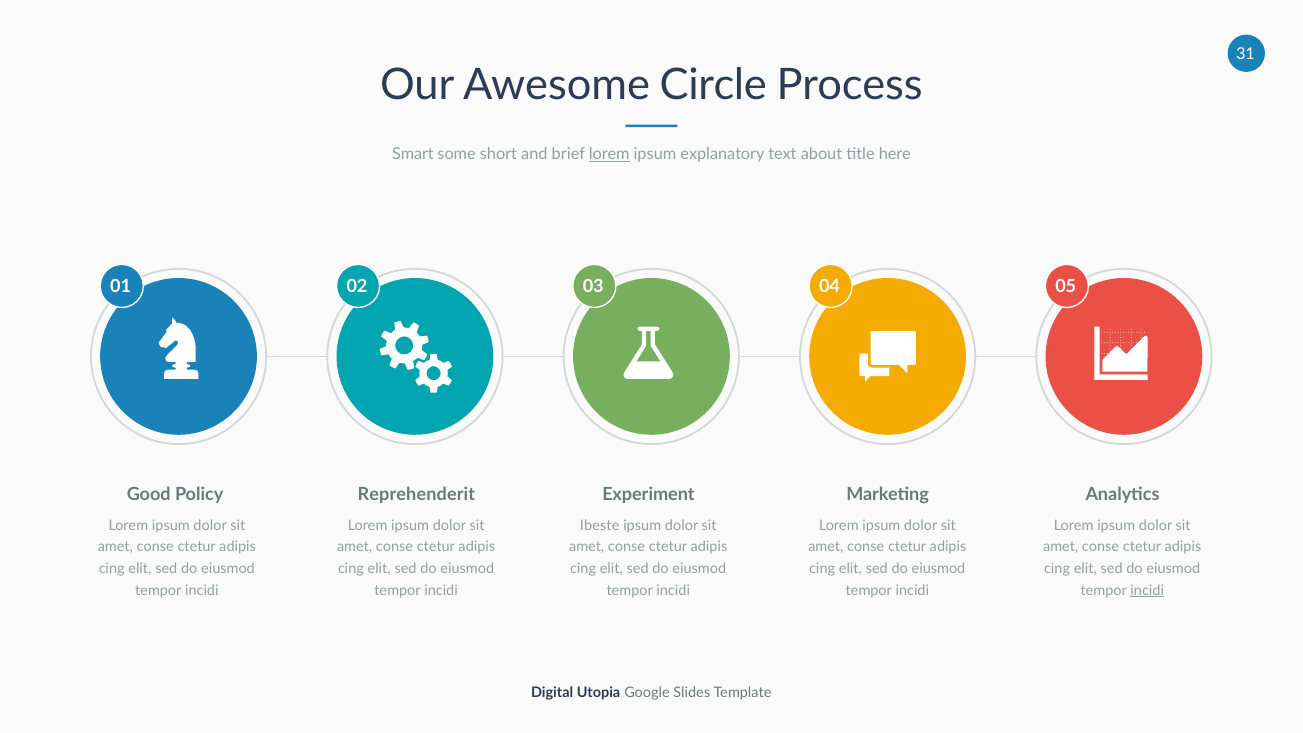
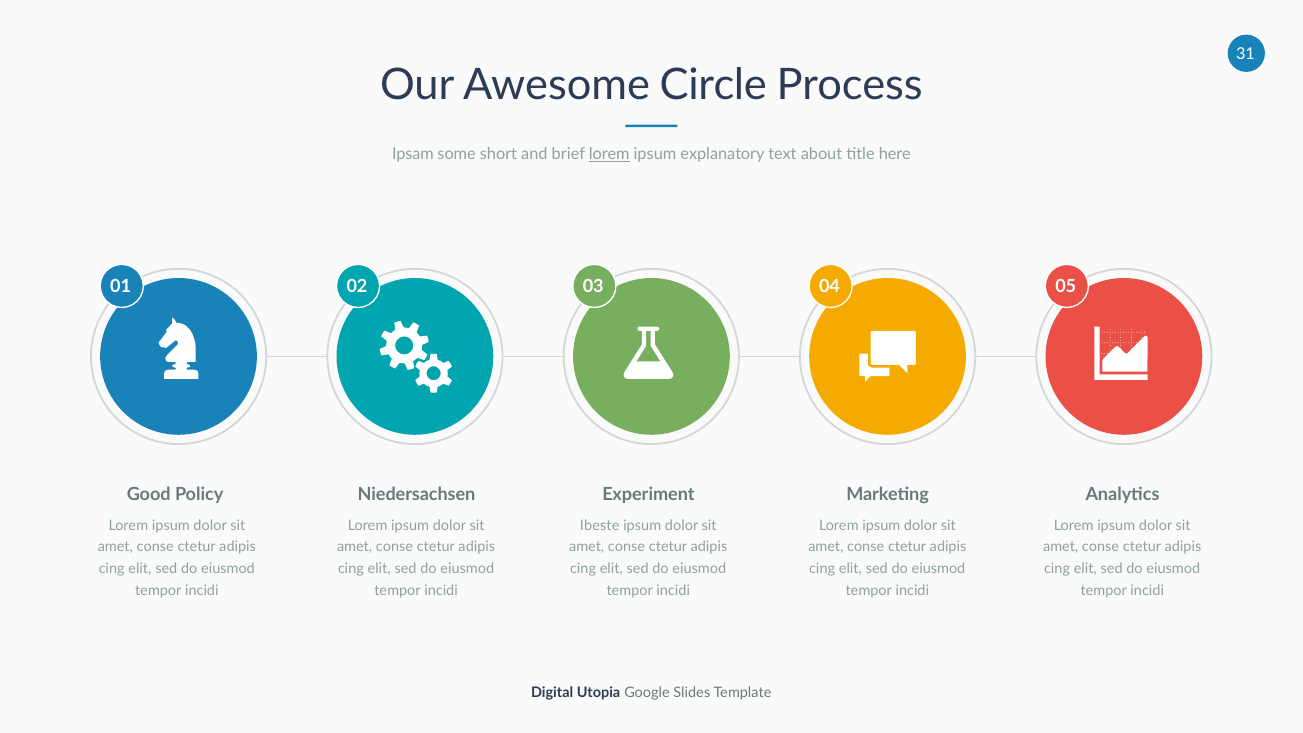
Smart: Smart -> Ipsam
Reprehenderit: Reprehenderit -> Niedersachsen
incidi at (1147, 590) underline: present -> none
